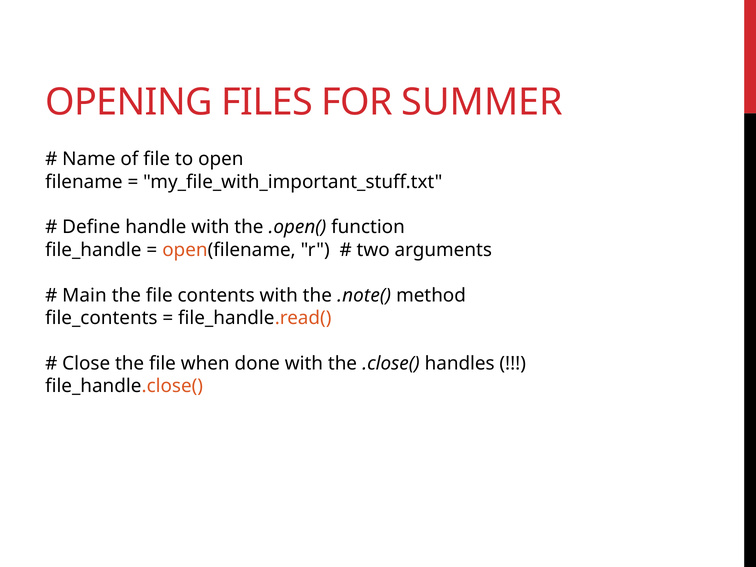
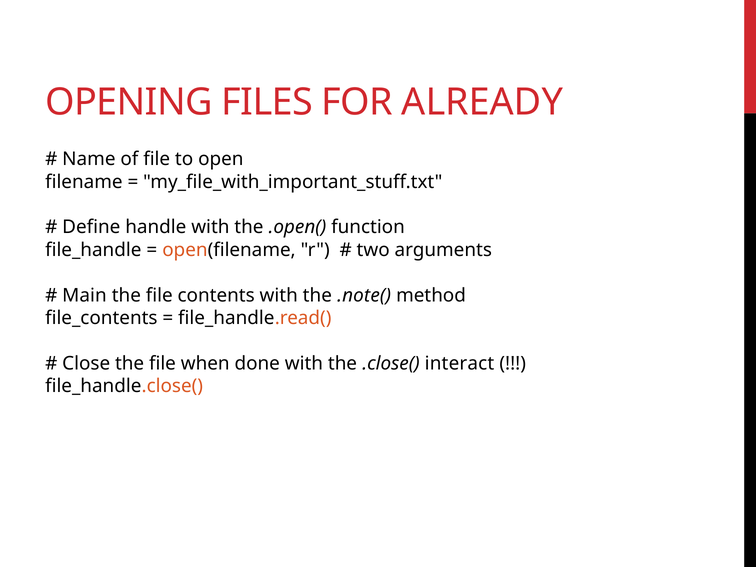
SUMMER: SUMMER -> ALREADY
handles: handles -> interact
